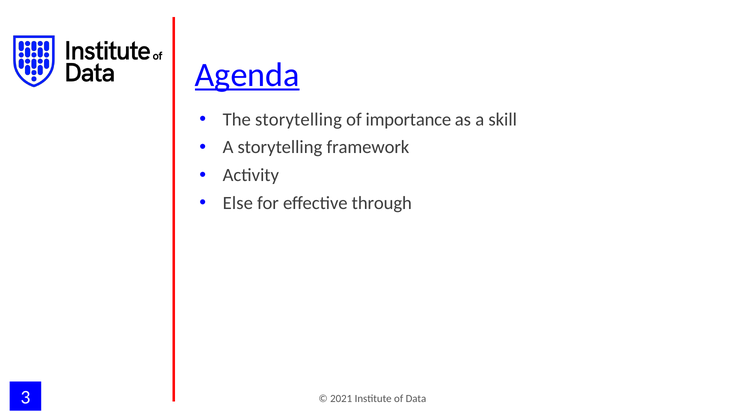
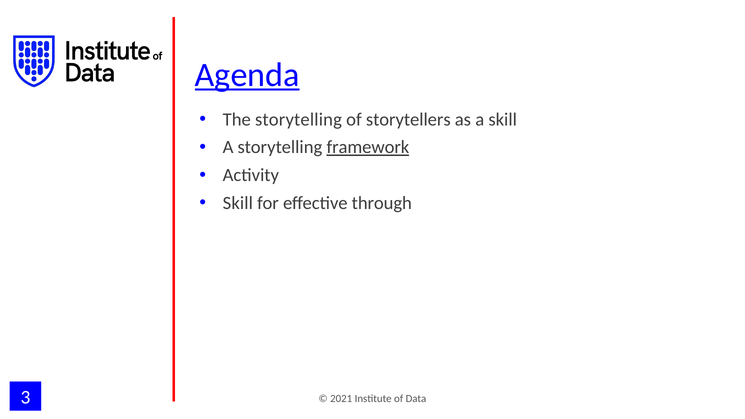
importance: importance -> storytellers
framework underline: none -> present
Else at (238, 203): Else -> Skill
